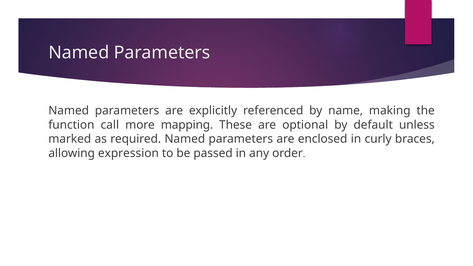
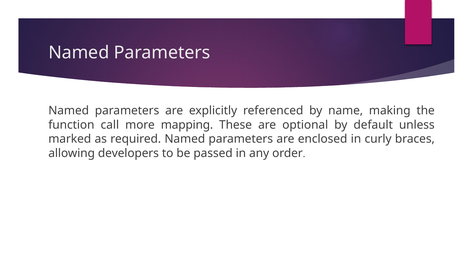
expression: expression -> developers
